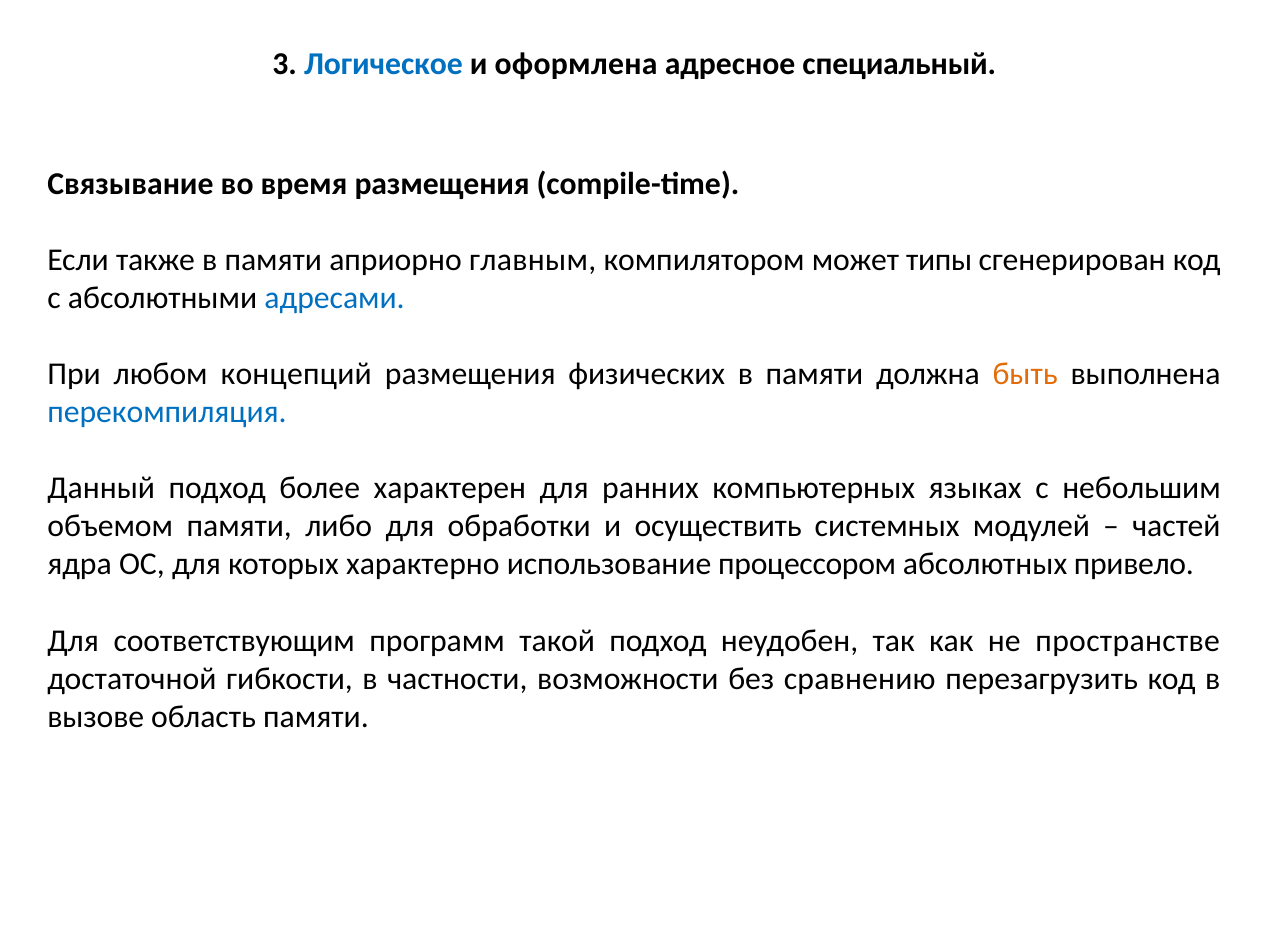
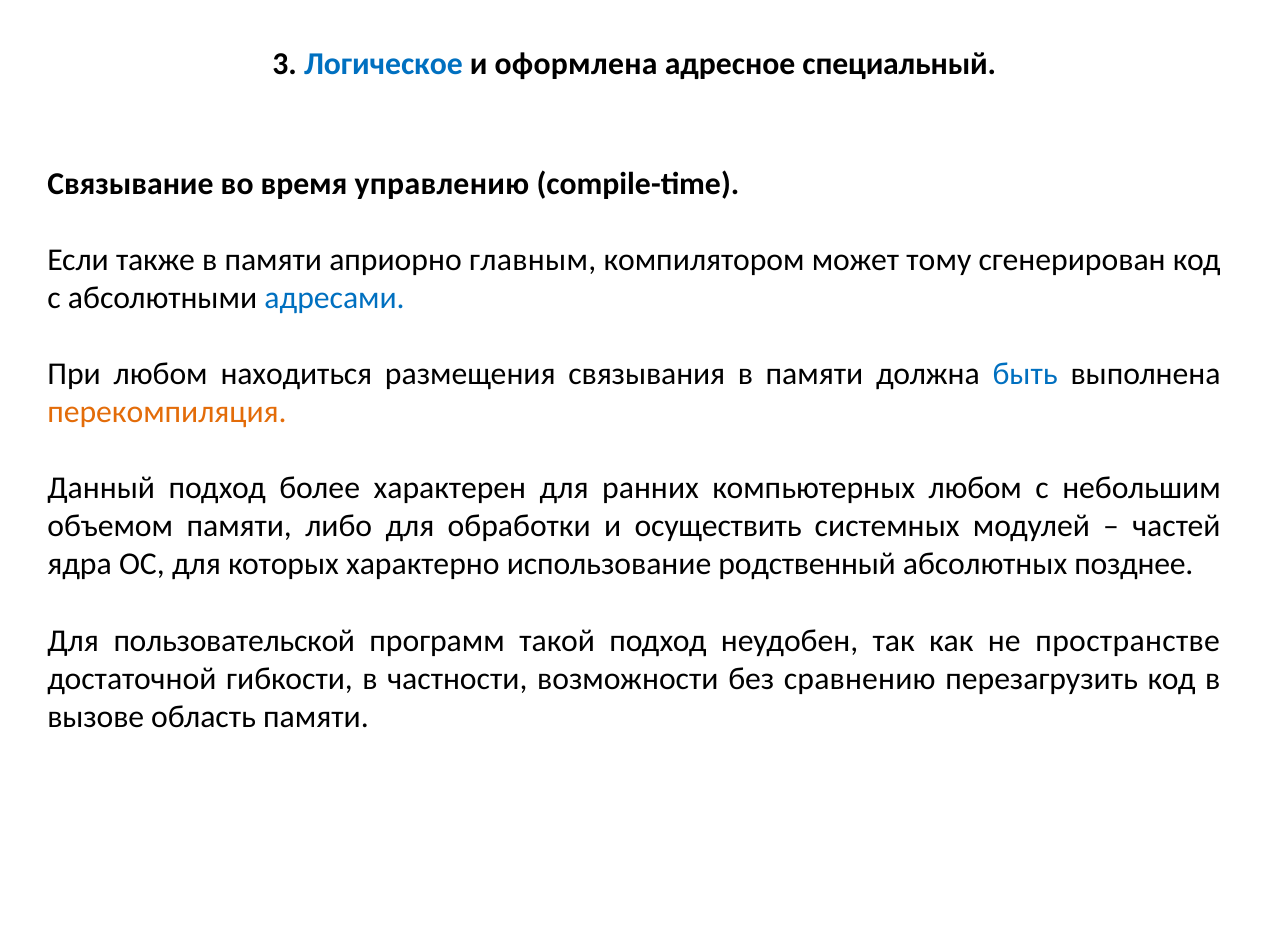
время размещения: размещения -> управлению
типы: типы -> тому
концепций: концепций -> находиться
физических: физических -> связывания
быть colour: orange -> blue
перекомпиляция colour: blue -> orange
компьютерных языках: языках -> любом
процессором: процессором -> родственный
привело: привело -> позднее
соответствующим: соответствующим -> пользовательской
